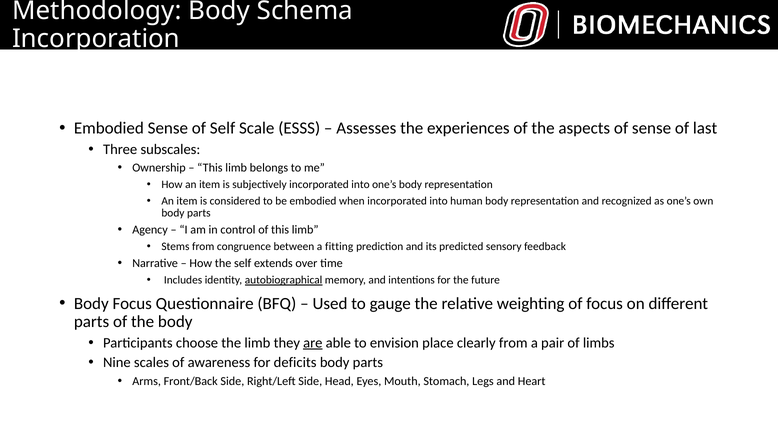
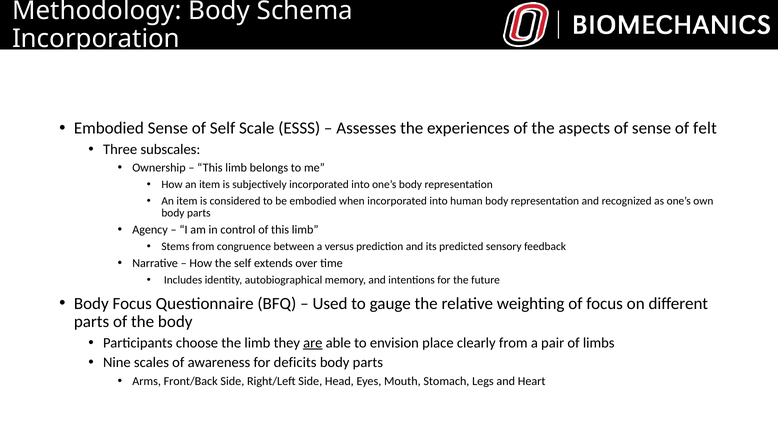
last: last -> felt
fitting: fitting -> versus
autobiographical underline: present -> none
